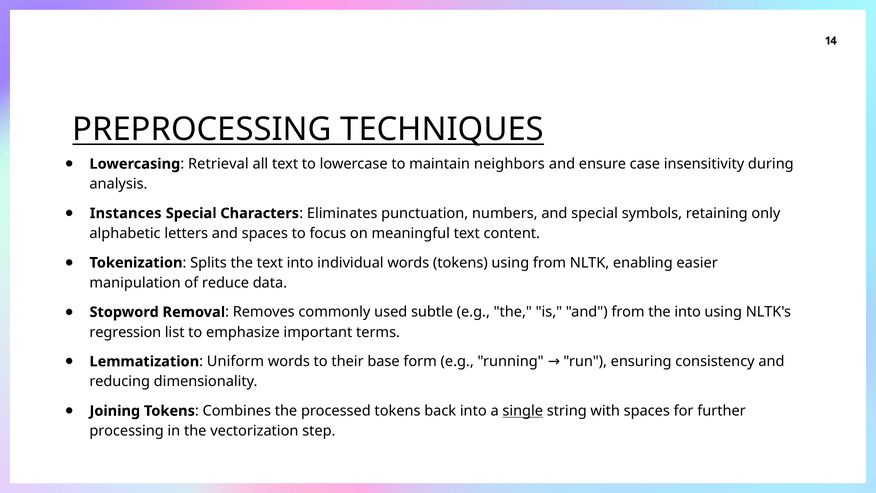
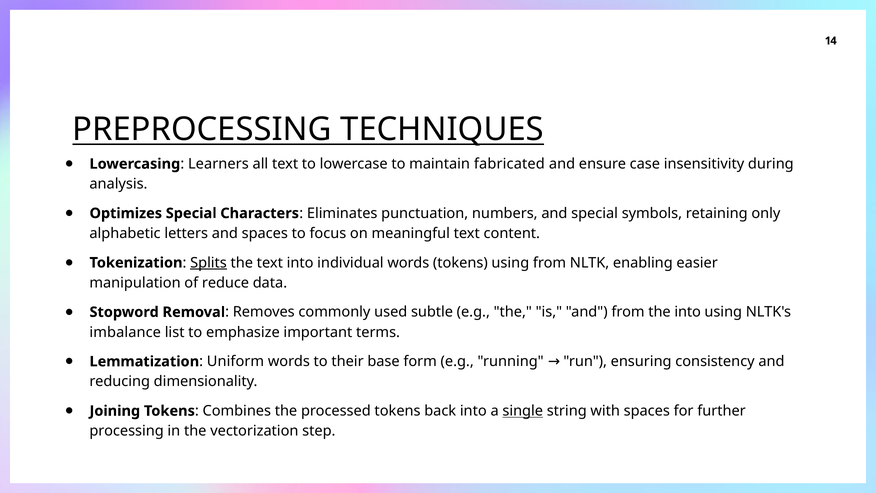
Retrieval: Retrieval -> Learners
neighbors: neighbors -> fabricated
Instances: Instances -> Optimizes
Splits underline: none -> present
regression: regression -> imbalance
